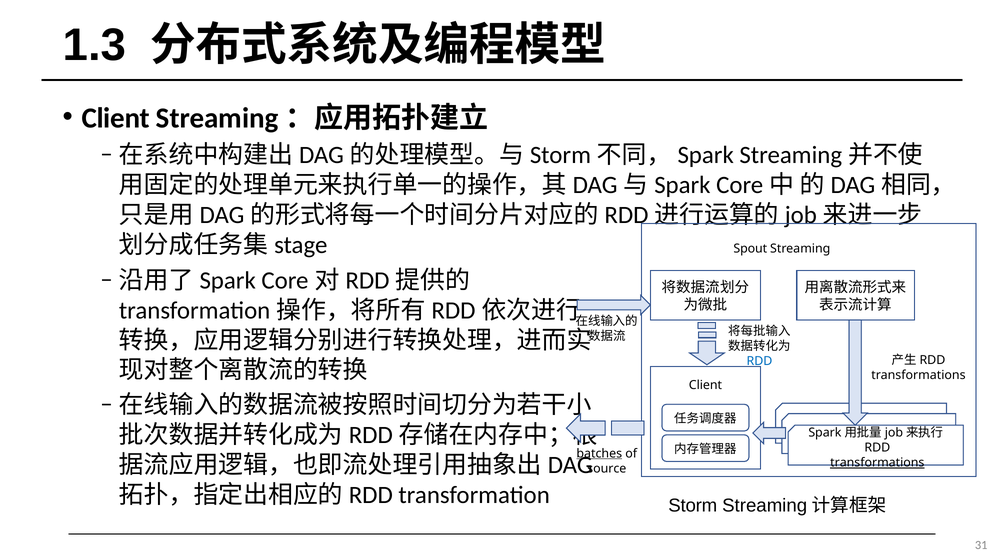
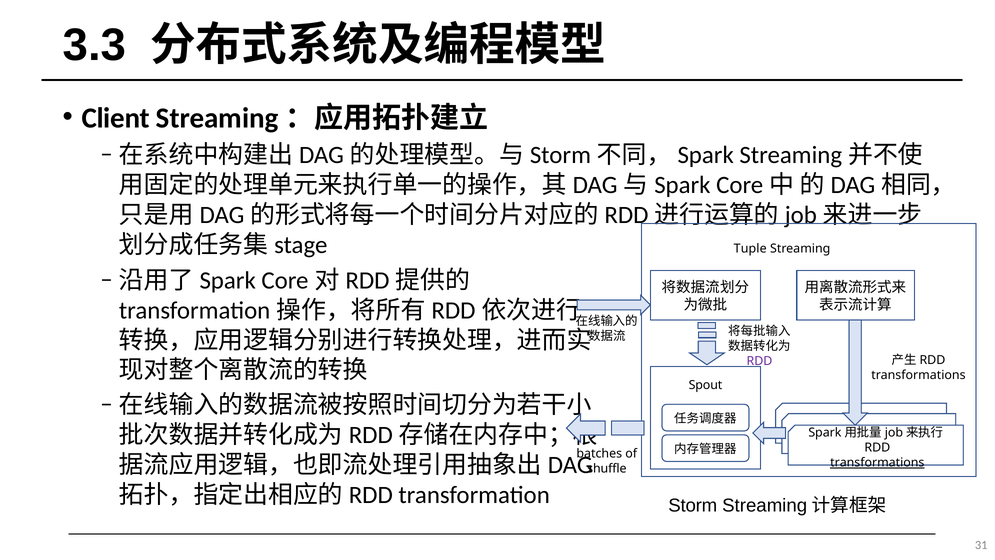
1.3: 1.3 -> 3.3
Spout: Spout -> Tuple
RDD at (759, 361) colour: blue -> purple
Client at (705, 385): Client -> Spout
batches underline: present -> none
source: source -> shuffle
